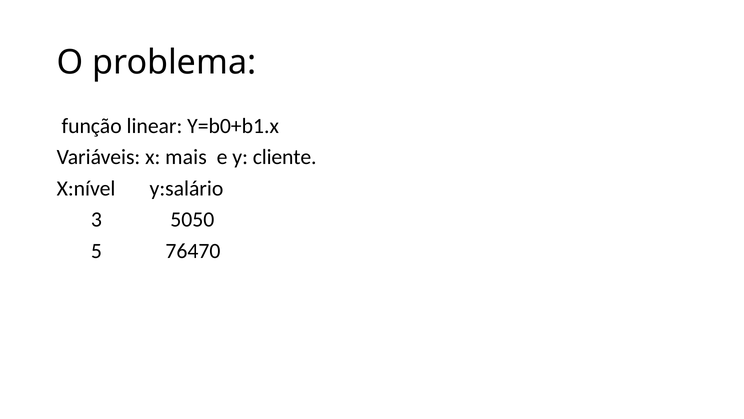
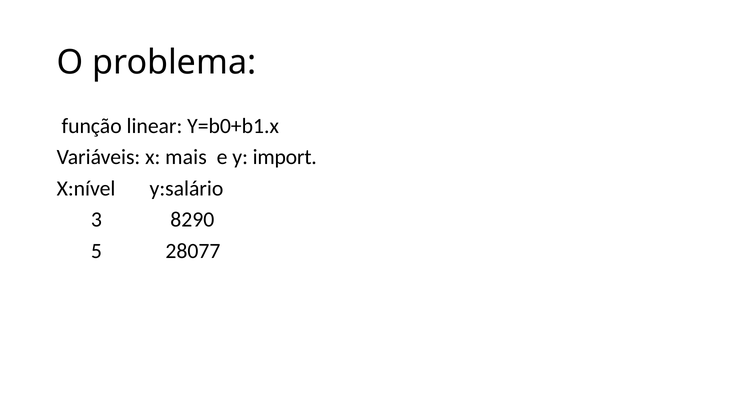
cliente: cliente -> import
5050: 5050 -> 8290
76470: 76470 -> 28077
